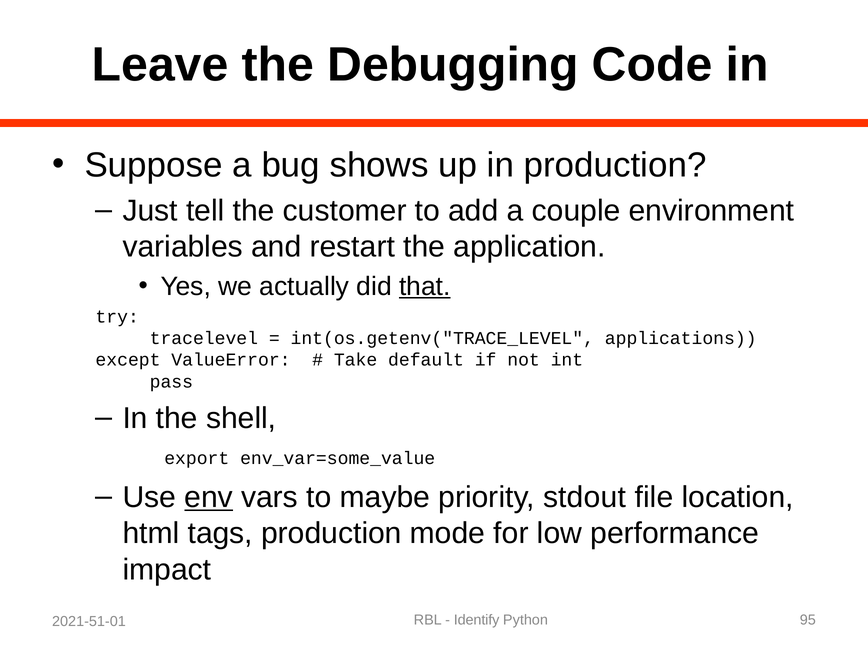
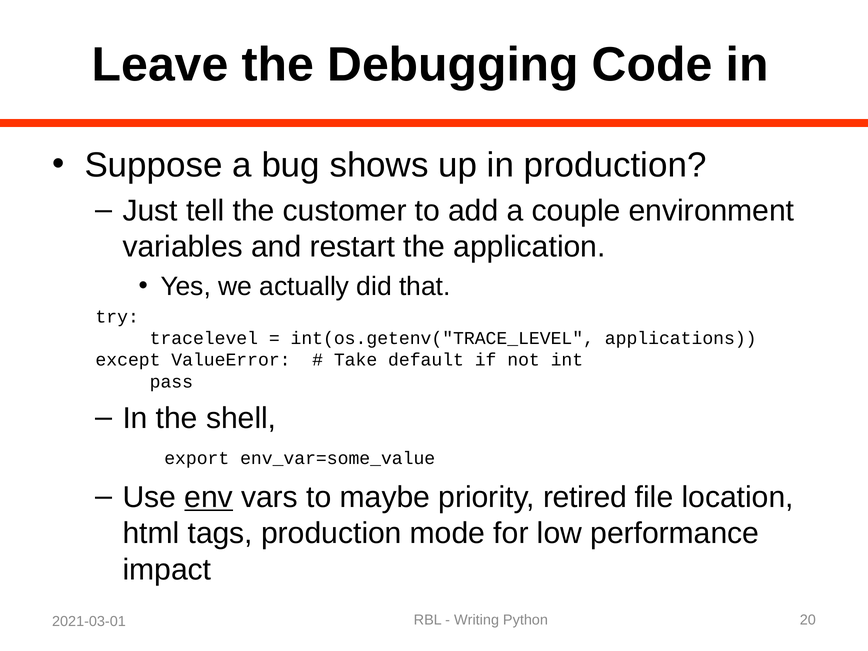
that underline: present -> none
stdout: stdout -> retired
Identify: Identify -> Writing
95: 95 -> 20
2021-51-01: 2021-51-01 -> 2021-03-01
